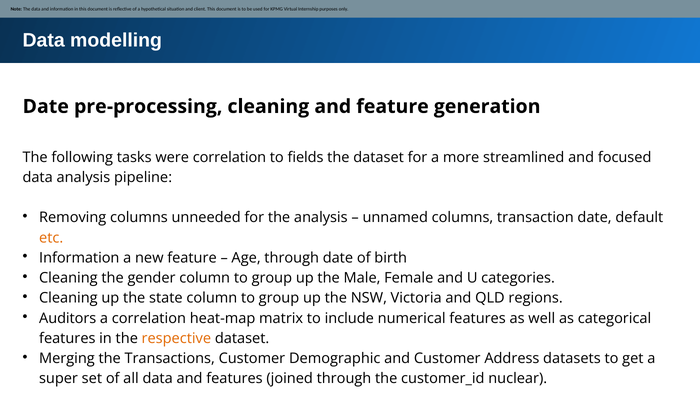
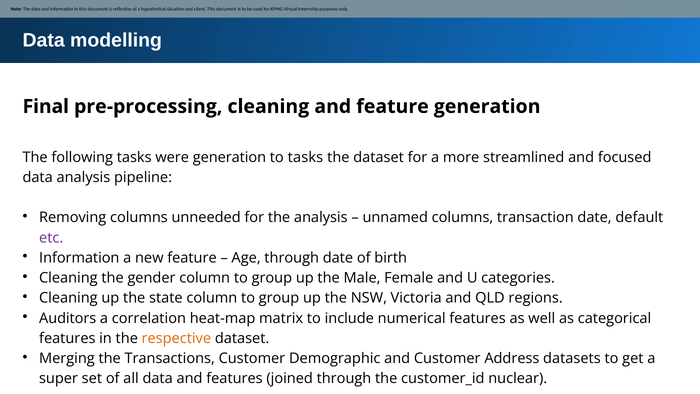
Date at (46, 106): Date -> Final
were correlation: correlation -> generation
to fields: fields -> tasks
etc colour: orange -> purple
